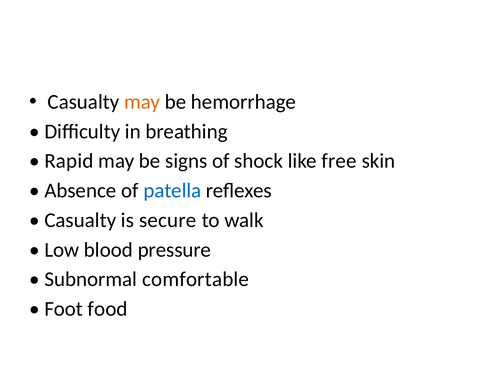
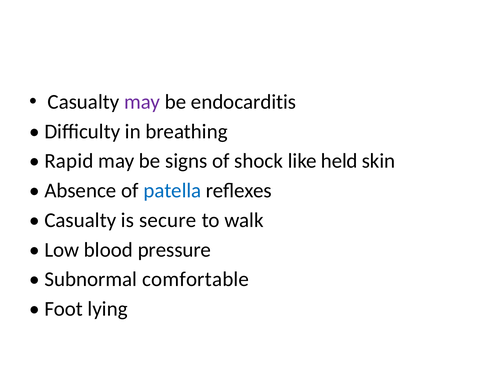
may at (142, 102) colour: orange -> purple
hemorrhage: hemorrhage -> endocarditis
free: free -> held
food: food -> lying
